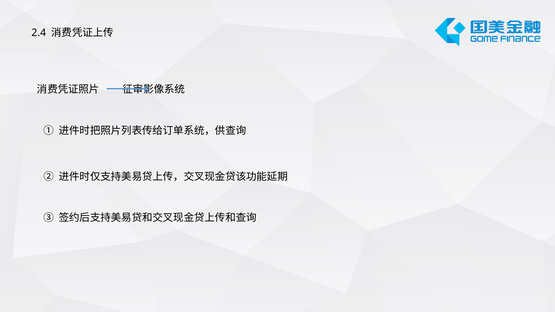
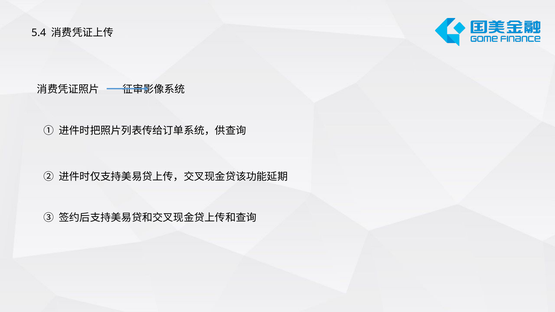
2.4: 2.4 -> 5.4
